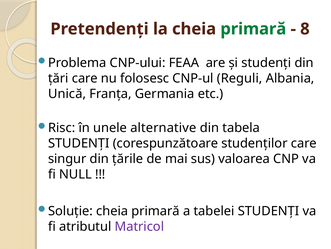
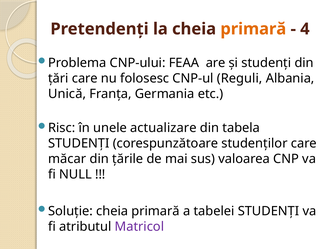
primară at (253, 29) colour: green -> orange
8: 8 -> 4
alternative: alternative -> actualizare
singur: singur -> măcar
